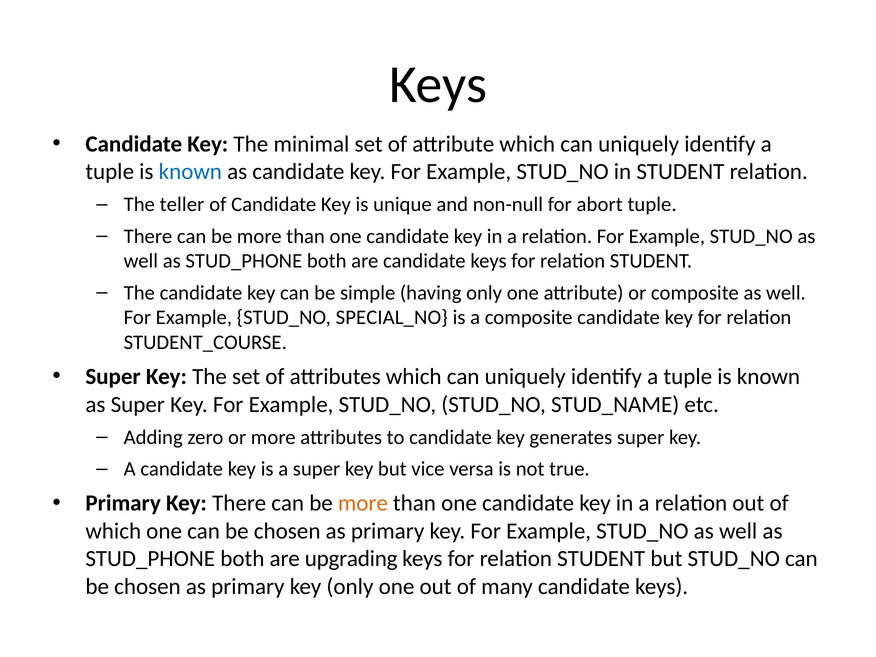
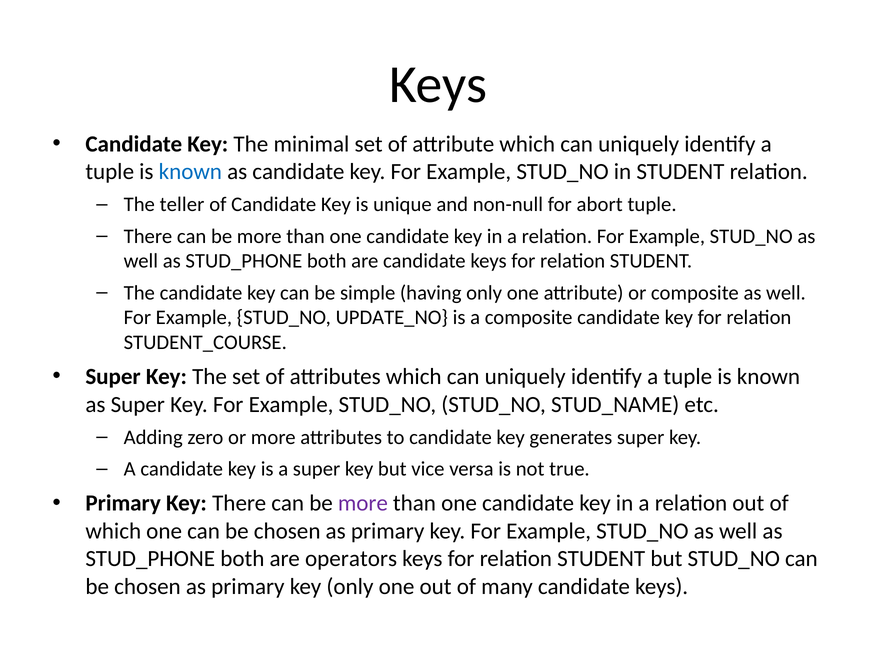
SPECIAL_NO: SPECIAL_NO -> UPDATE_NO
more at (363, 503) colour: orange -> purple
upgrading: upgrading -> operators
